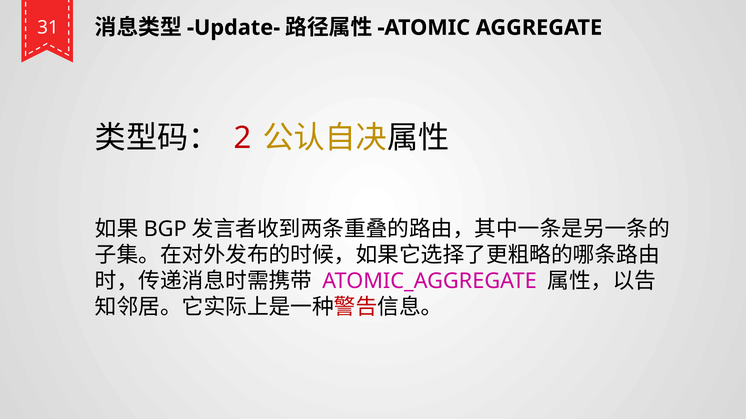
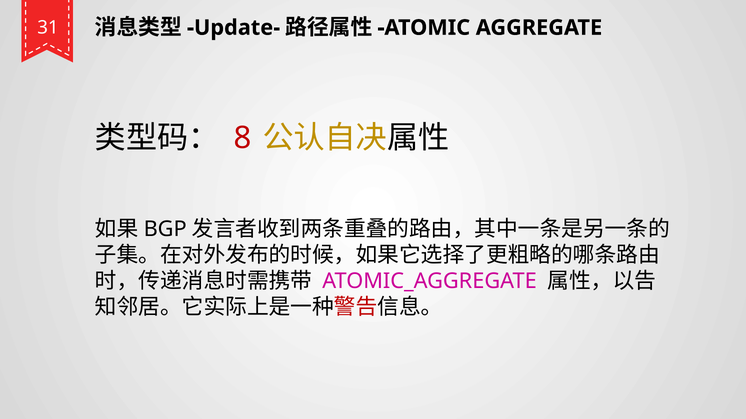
2: 2 -> 8
